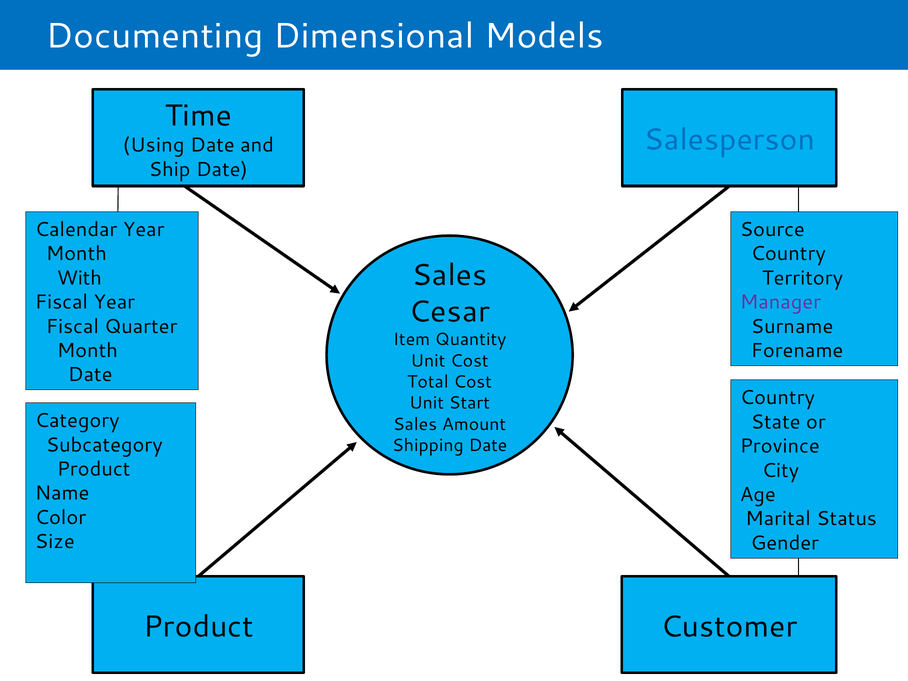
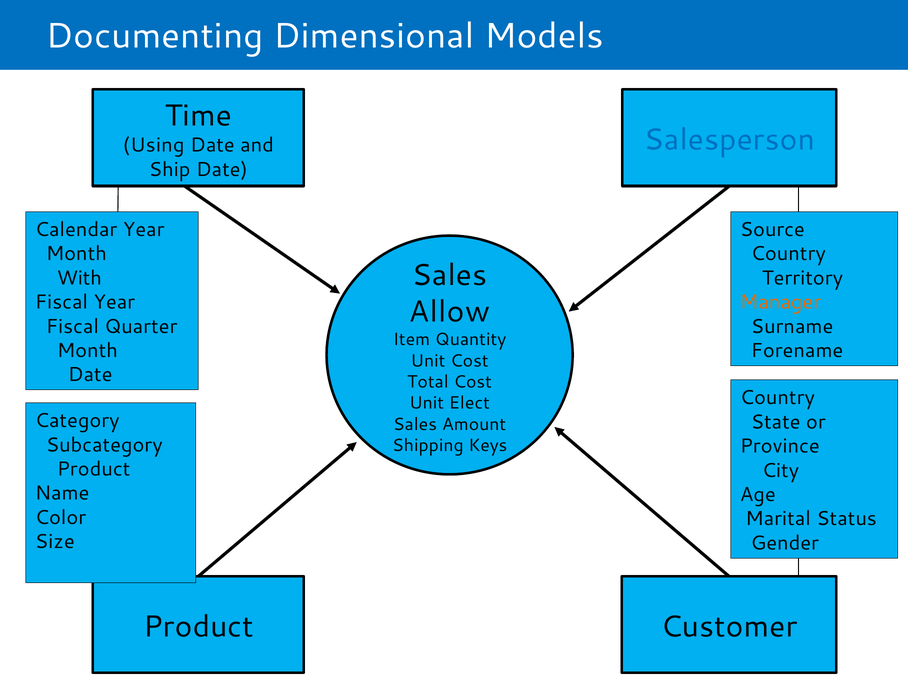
Manager colour: purple -> orange
Cesar: Cesar -> Allow
Start: Start -> Elect
Shipping Date: Date -> Keys
